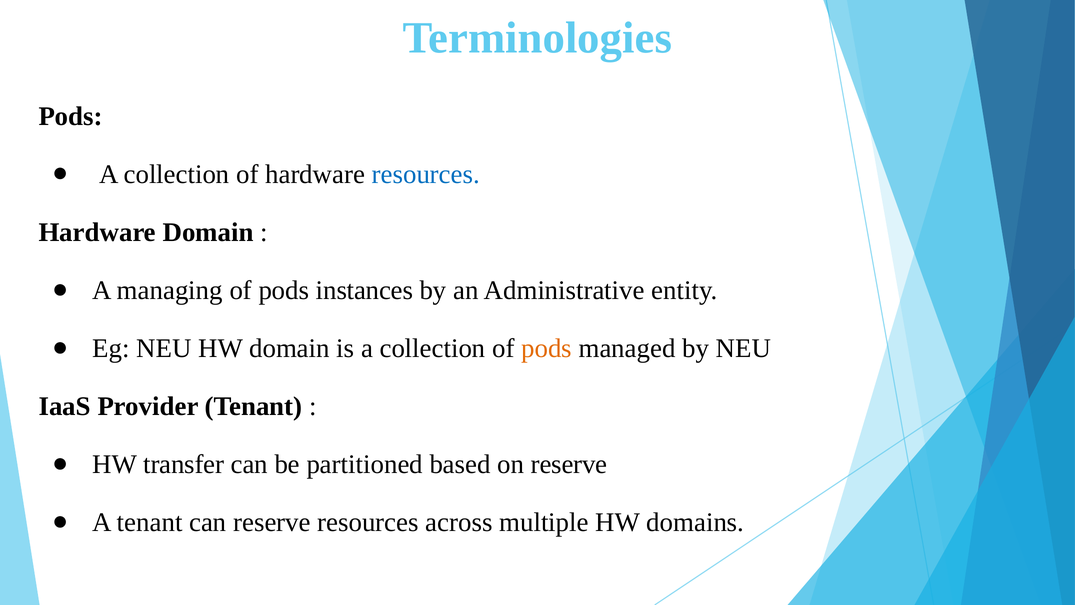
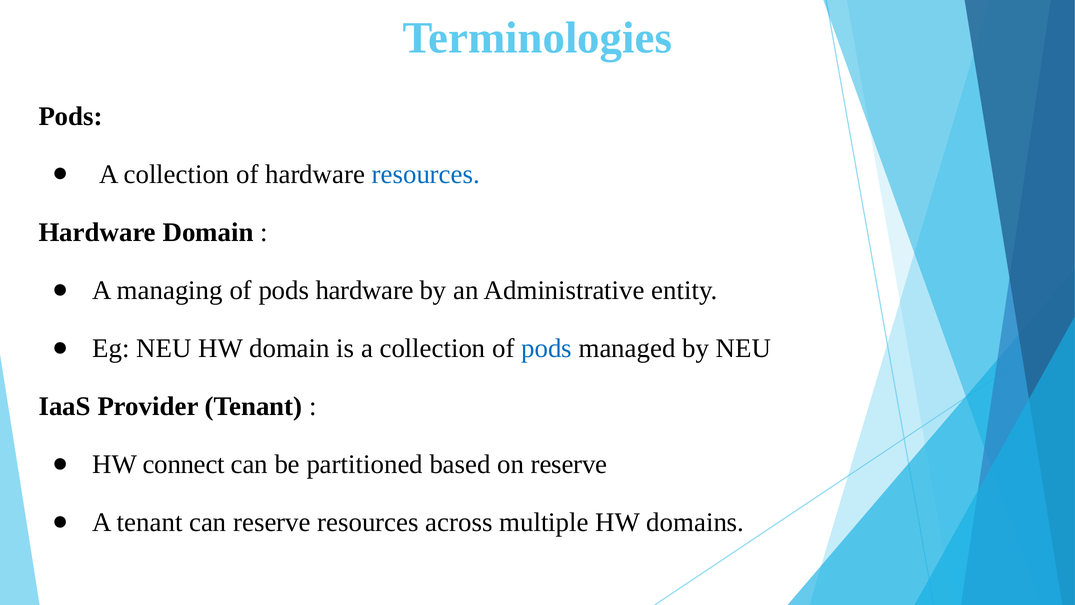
pods instances: instances -> hardware
pods at (547, 348) colour: orange -> blue
transfer: transfer -> connect
